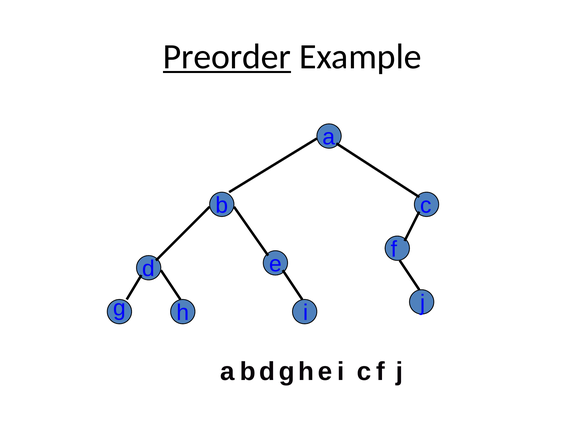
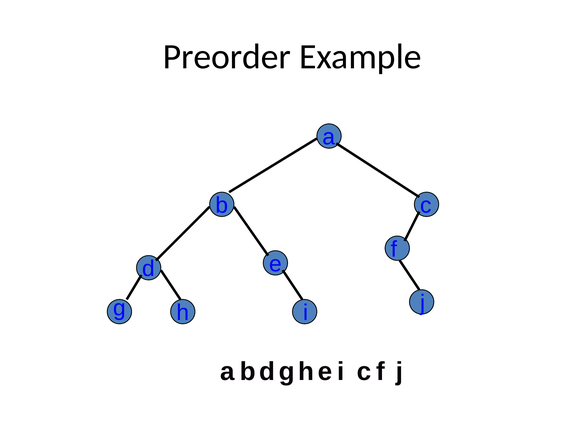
Preorder underline: present -> none
